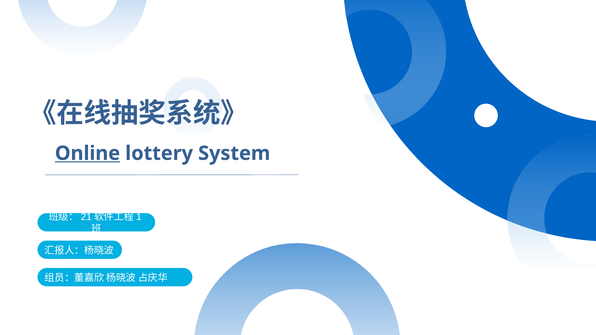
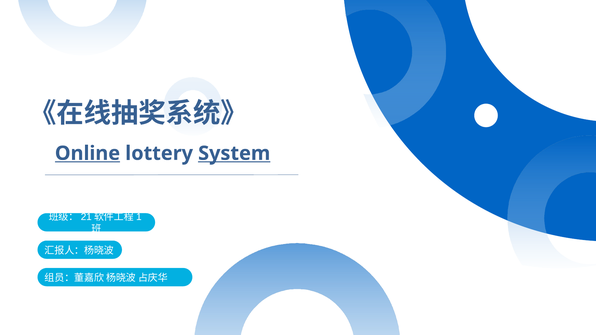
System underline: none -> present
